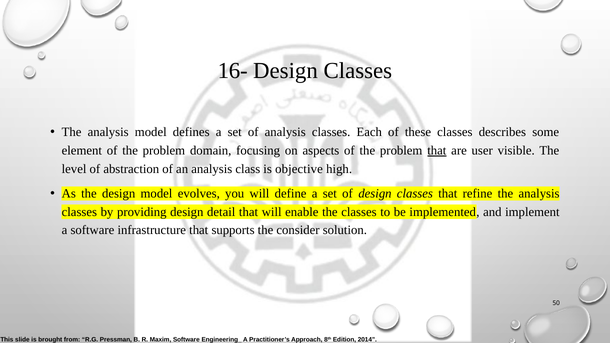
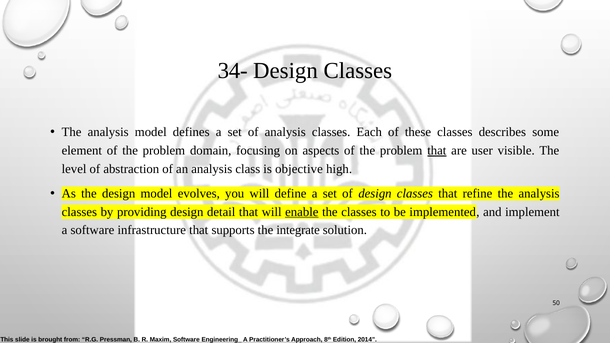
16-: 16- -> 34-
enable underline: none -> present
consider: consider -> integrate
